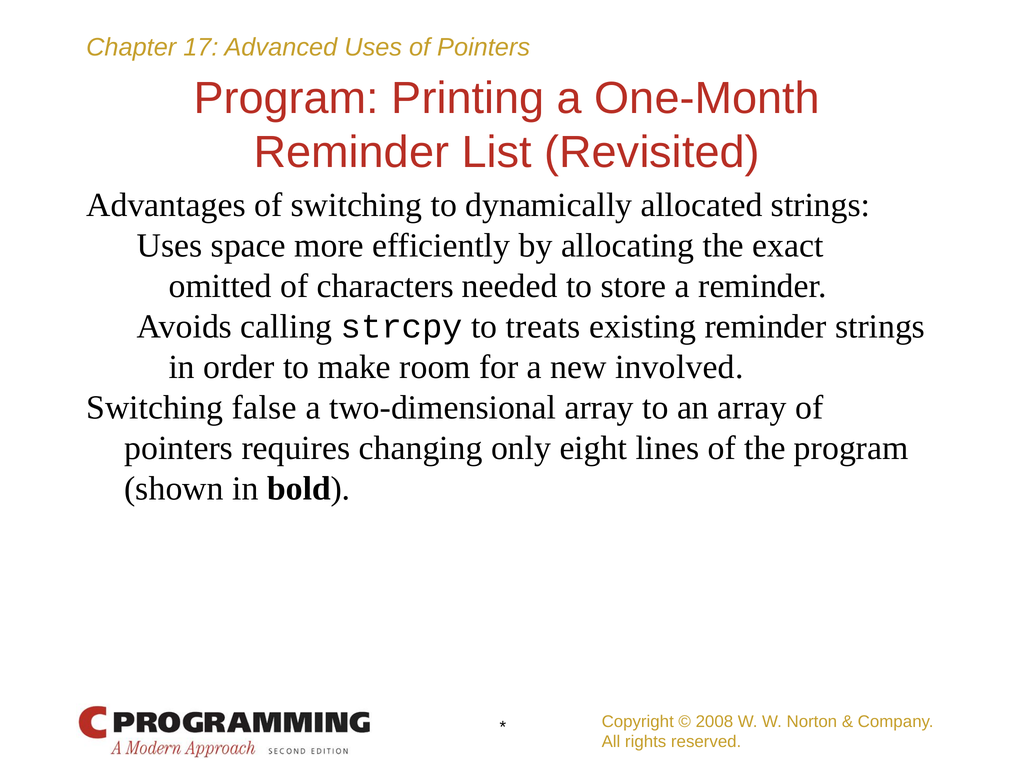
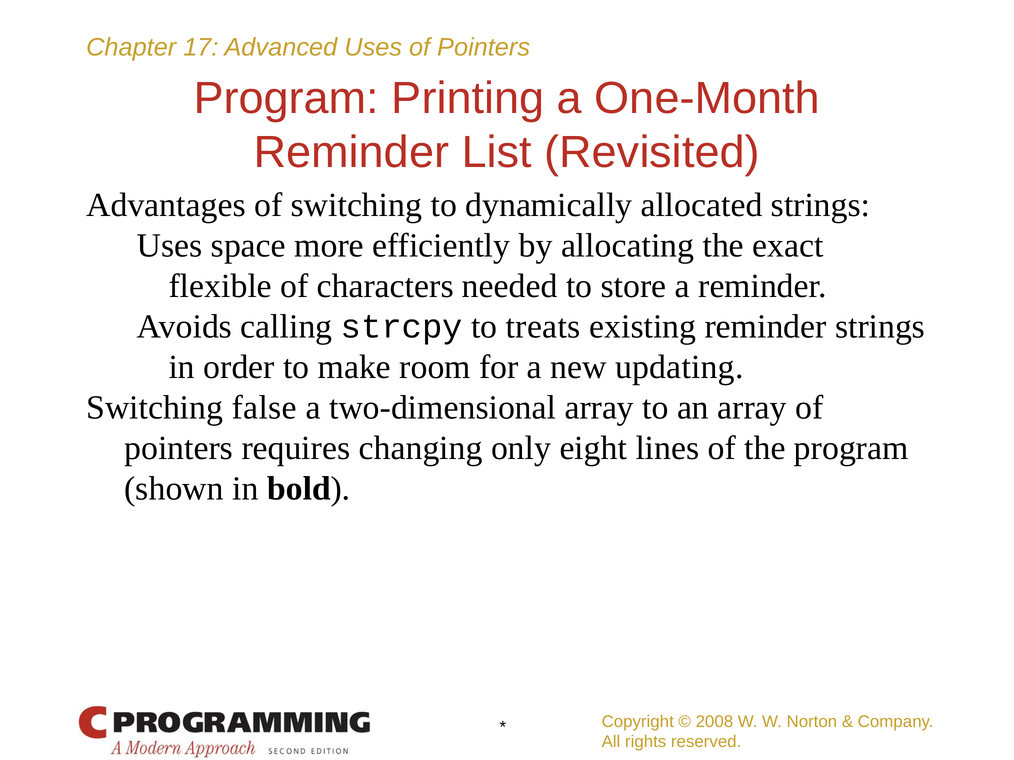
omitted: omitted -> flexible
involved: involved -> updating
